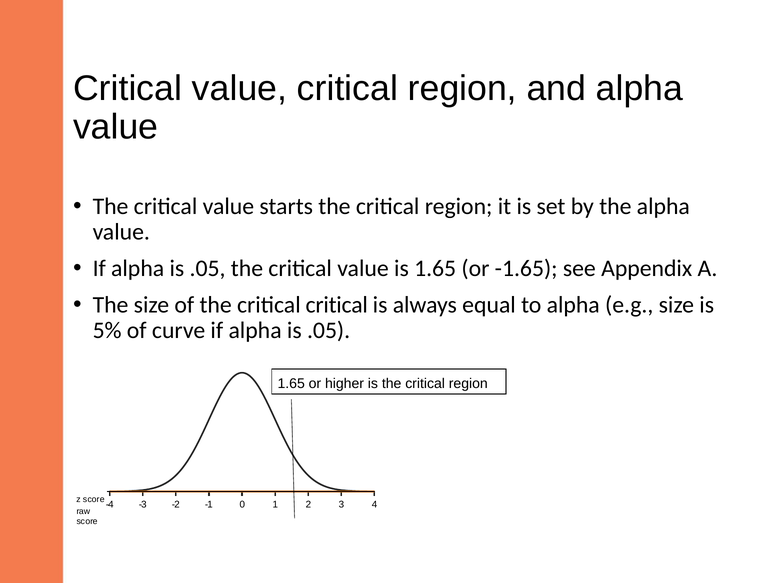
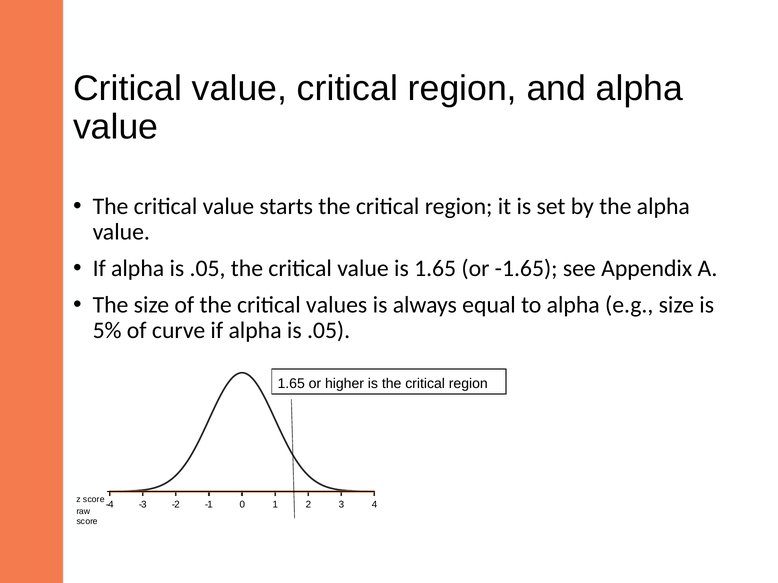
critical critical: critical -> values
